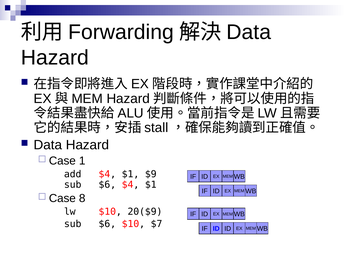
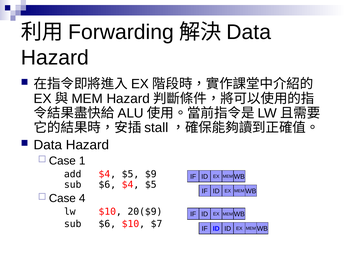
add $4 $1: $1 -> $5
$6 $4 $1: $1 -> $5
8: 8 -> 4
